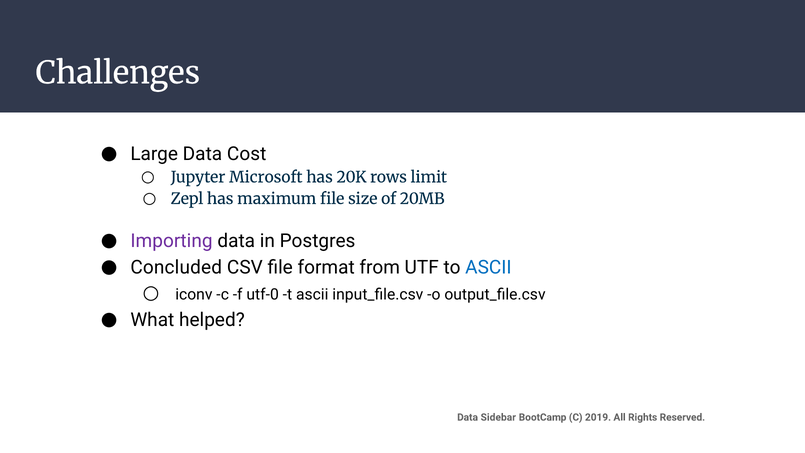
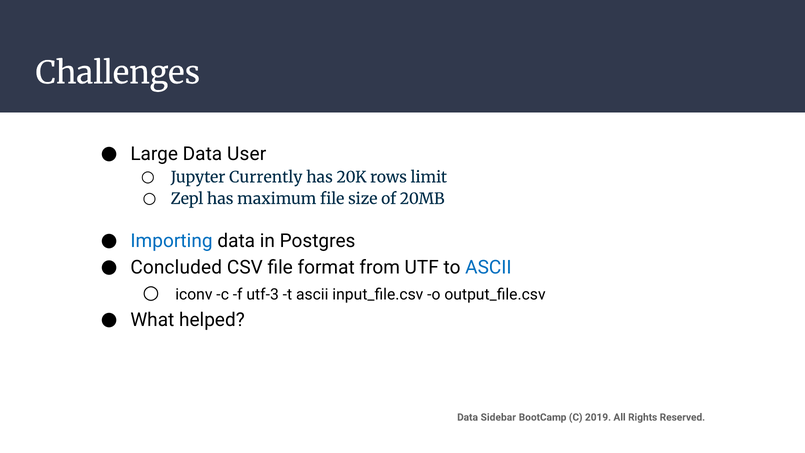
Cost: Cost -> User
Microsoft: Microsoft -> Currently
Importing colour: purple -> blue
utf-0: utf-0 -> utf-3
